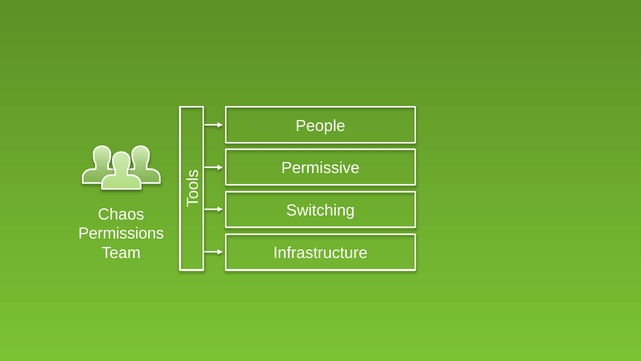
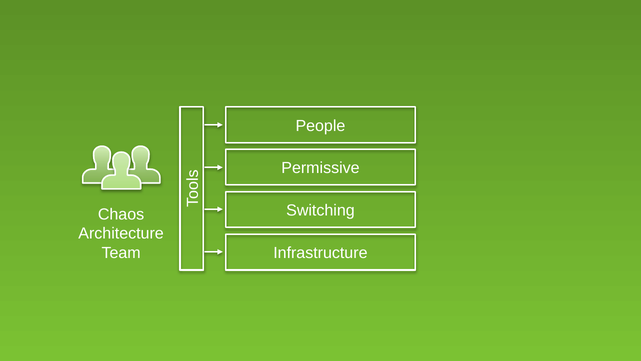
Permissions: Permissions -> Architecture
